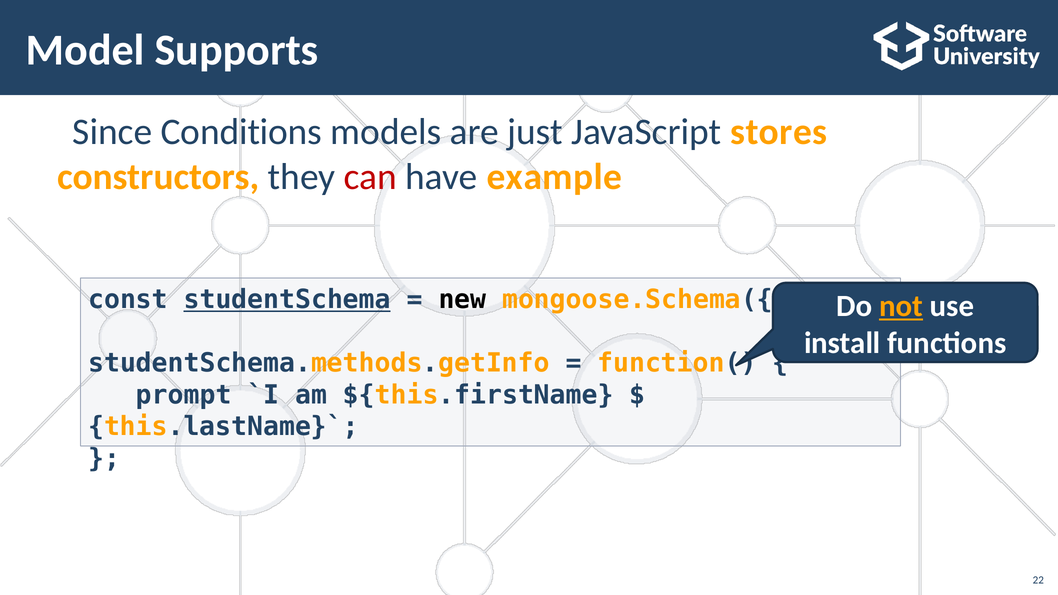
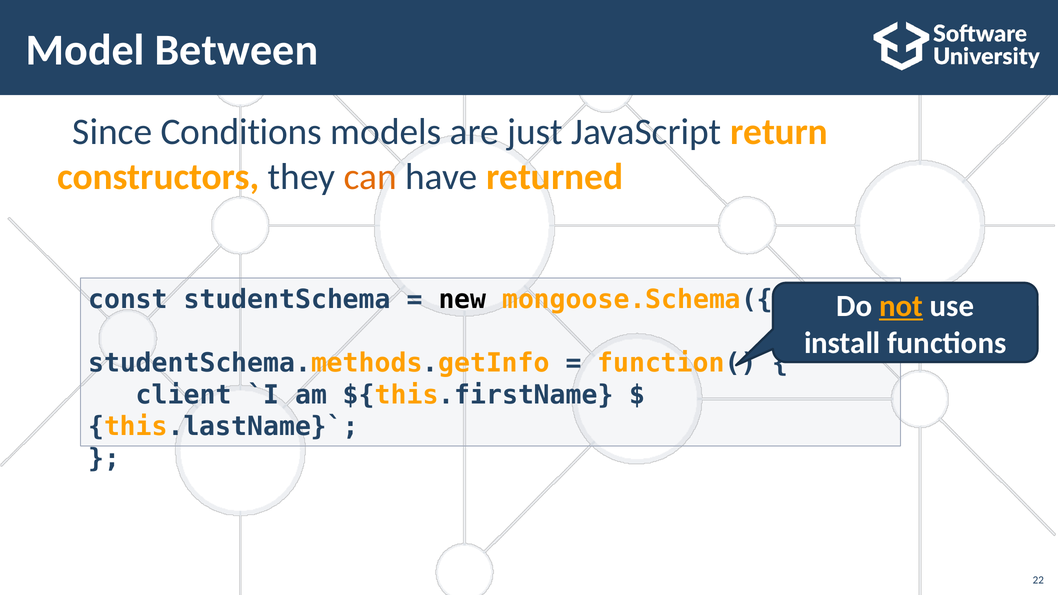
Supports: Supports -> Between
stores: stores -> return
can colour: red -> orange
example: example -> returned
studentSchema underline: present -> none
prompt: prompt -> client
